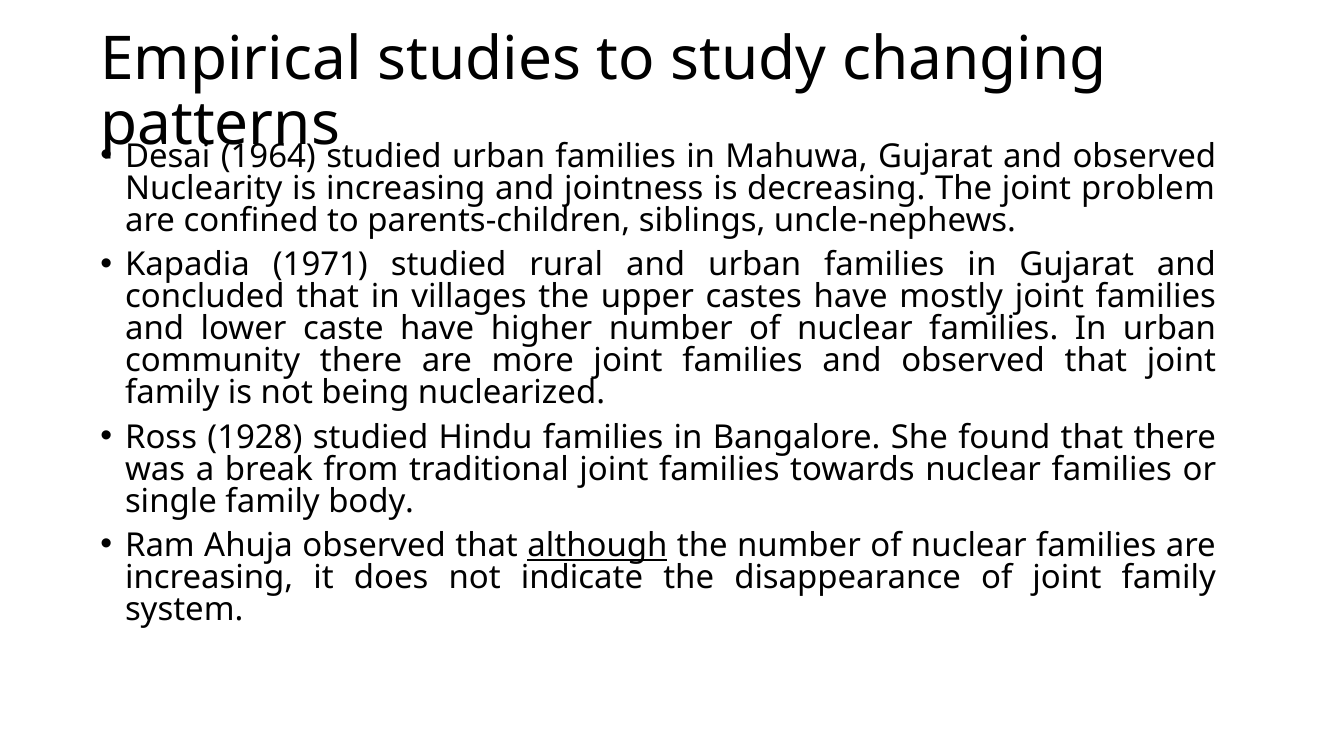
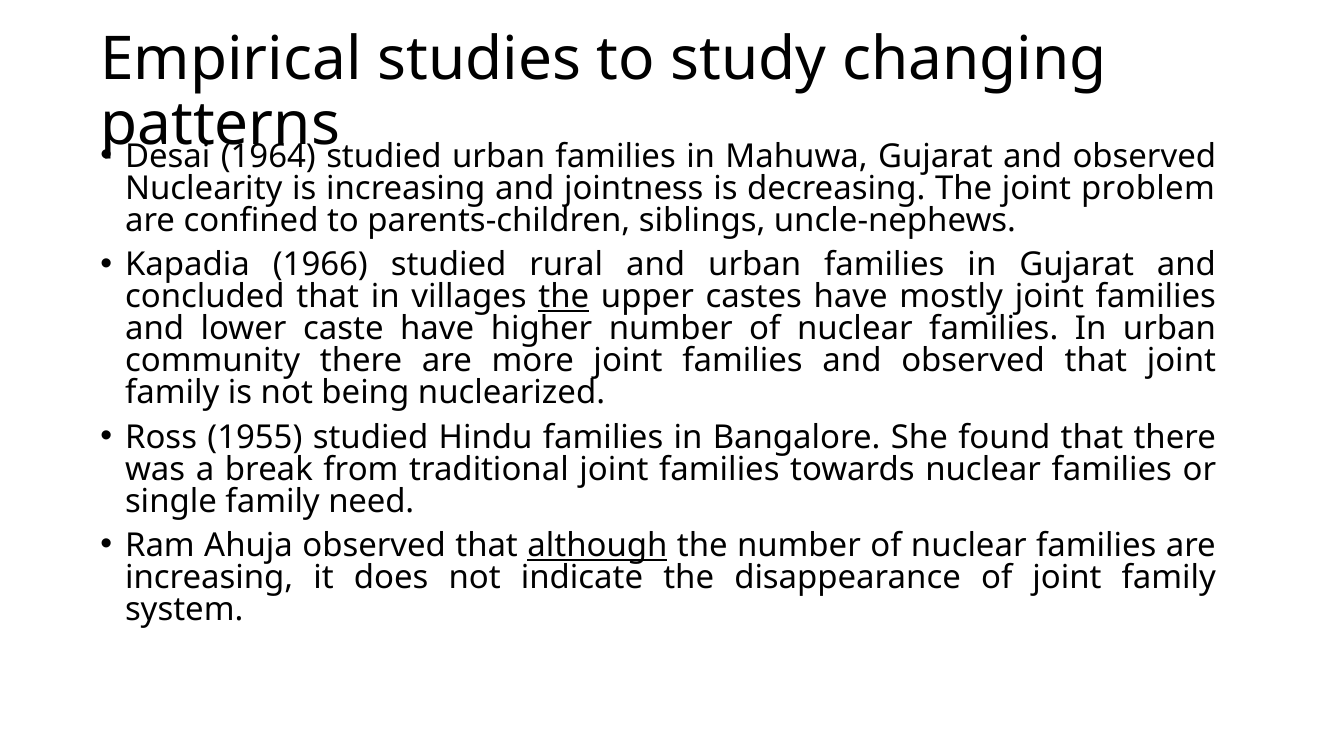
1971: 1971 -> 1966
the at (564, 297) underline: none -> present
1928: 1928 -> 1955
body: body -> need
